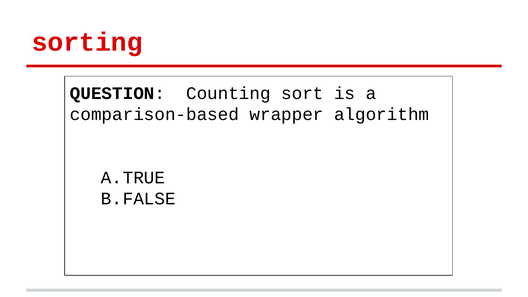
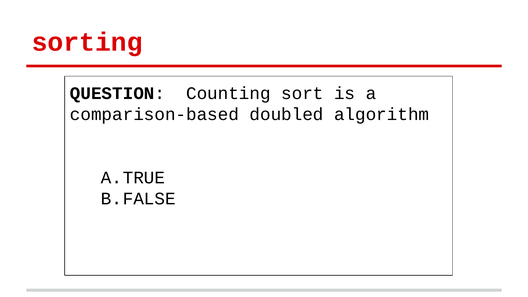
wrapper: wrapper -> doubled
